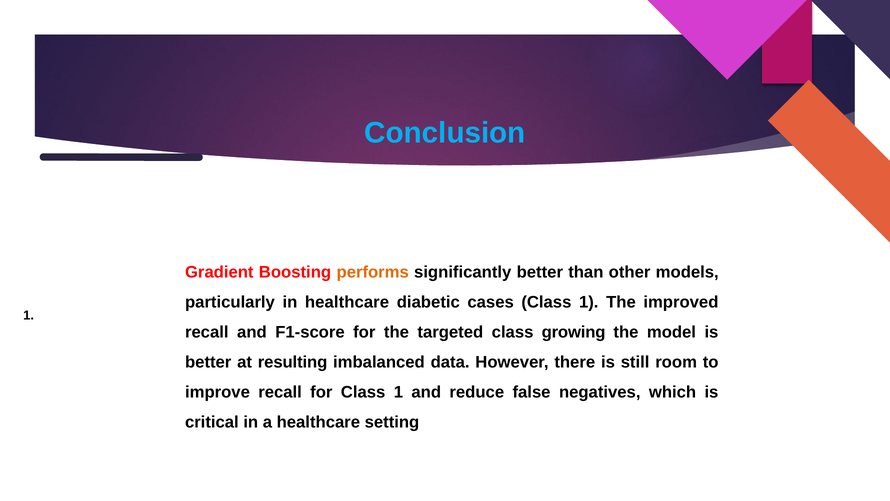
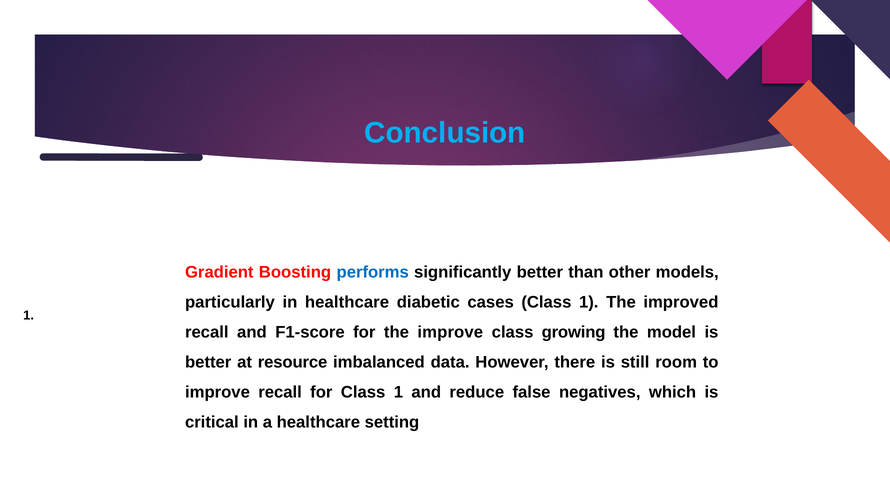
performs colour: orange -> blue
the targeted: targeted -> improve
resulting: resulting -> resource
